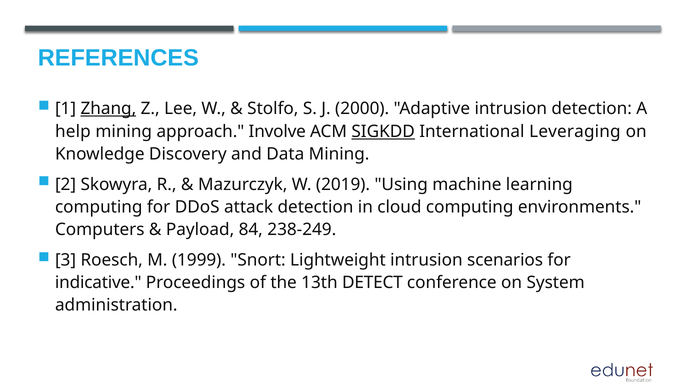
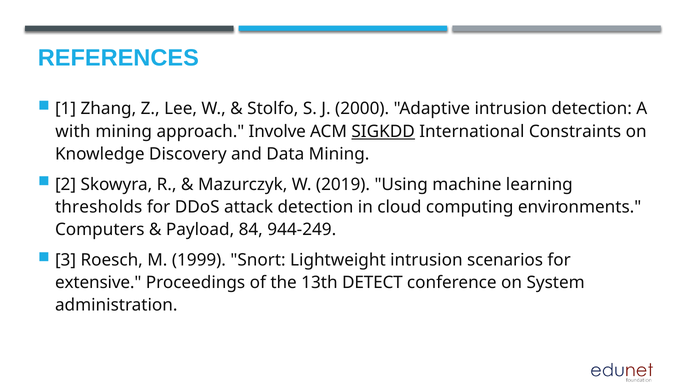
Zhang underline: present -> none
help: help -> with
Leveraging: Leveraging -> Constraints
computing at (99, 207): computing -> thresholds
238-249: 238-249 -> 944-249
indicative: indicative -> extensive
